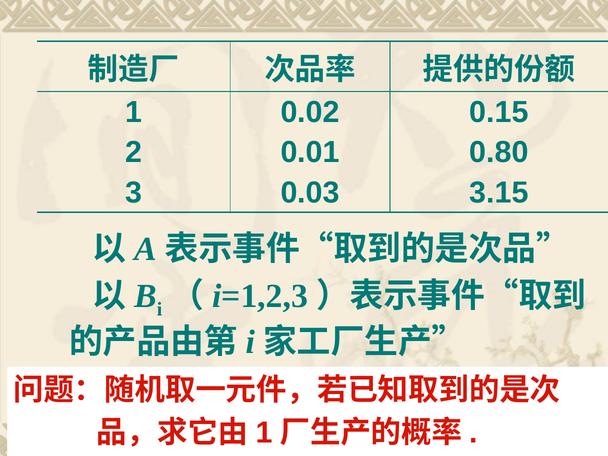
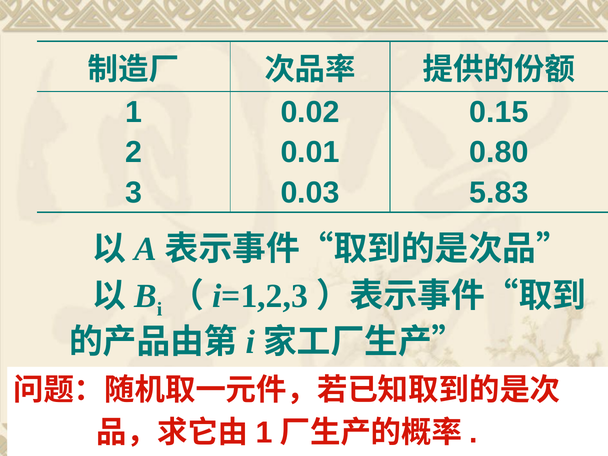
3.15: 3.15 -> 5.83
